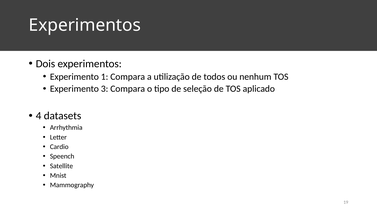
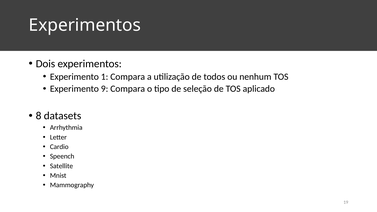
3: 3 -> 9
4: 4 -> 8
